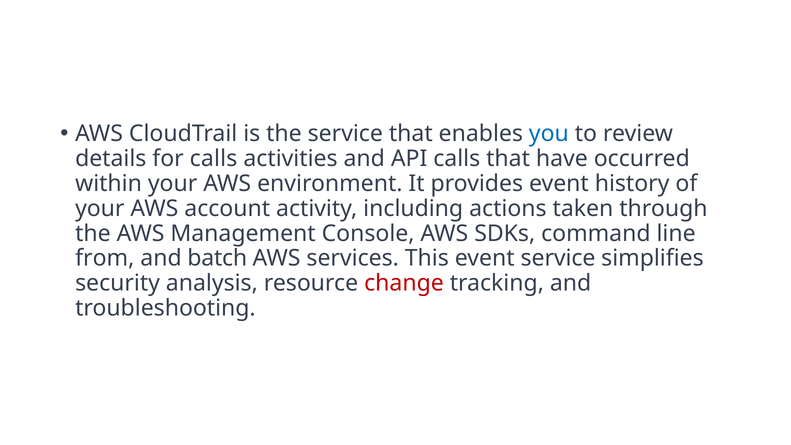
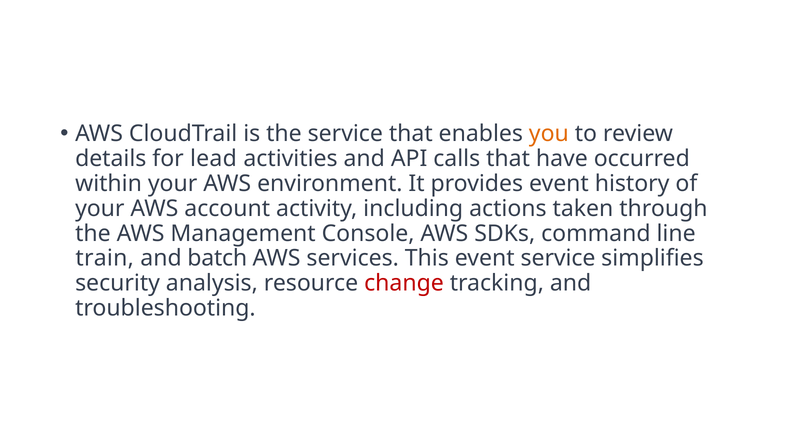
you colour: blue -> orange
for calls: calls -> lead
from: from -> train
